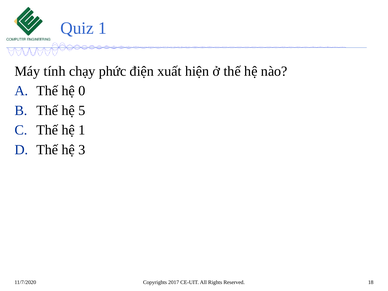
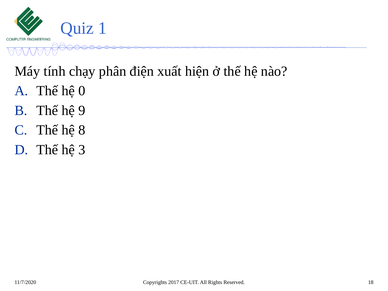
phức: phức -> phân
5: 5 -> 9
hệ 1: 1 -> 8
